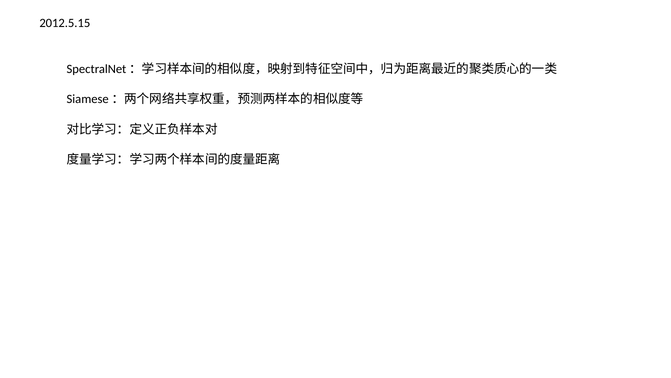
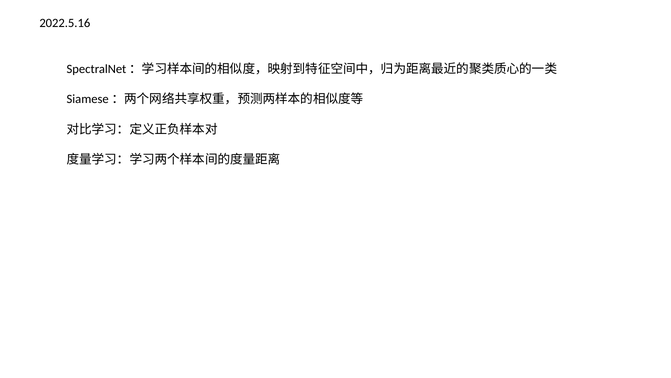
2012.5.15: 2012.5.15 -> 2022.5.16
